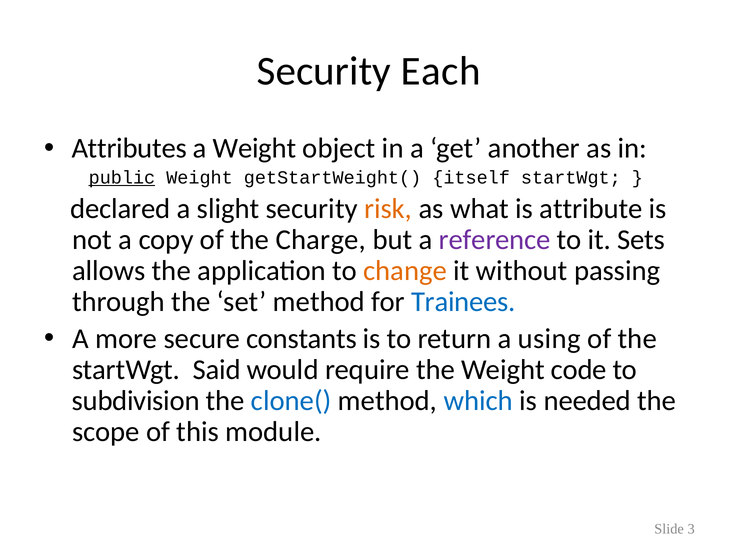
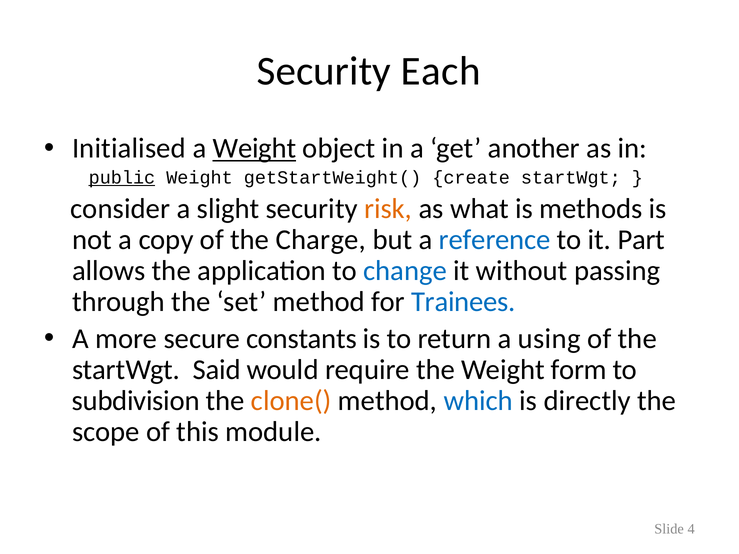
Attributes: Attributes -> Initialised
Weight at (254, 148) underline: none -> present
itself: itself -> create
declared: declared -> consider
attribute: attribute -> methods
reference colour: purple -> blue
Sets: Sets -> Part
change colour: orange -> blue
code: code -> form
clone( colour: blue -> orange
needed: needed -> directly
3: 3 -> 4
